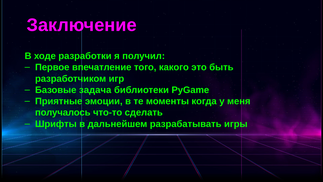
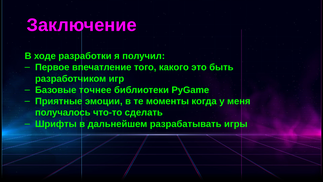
задача: задача -> точнее
